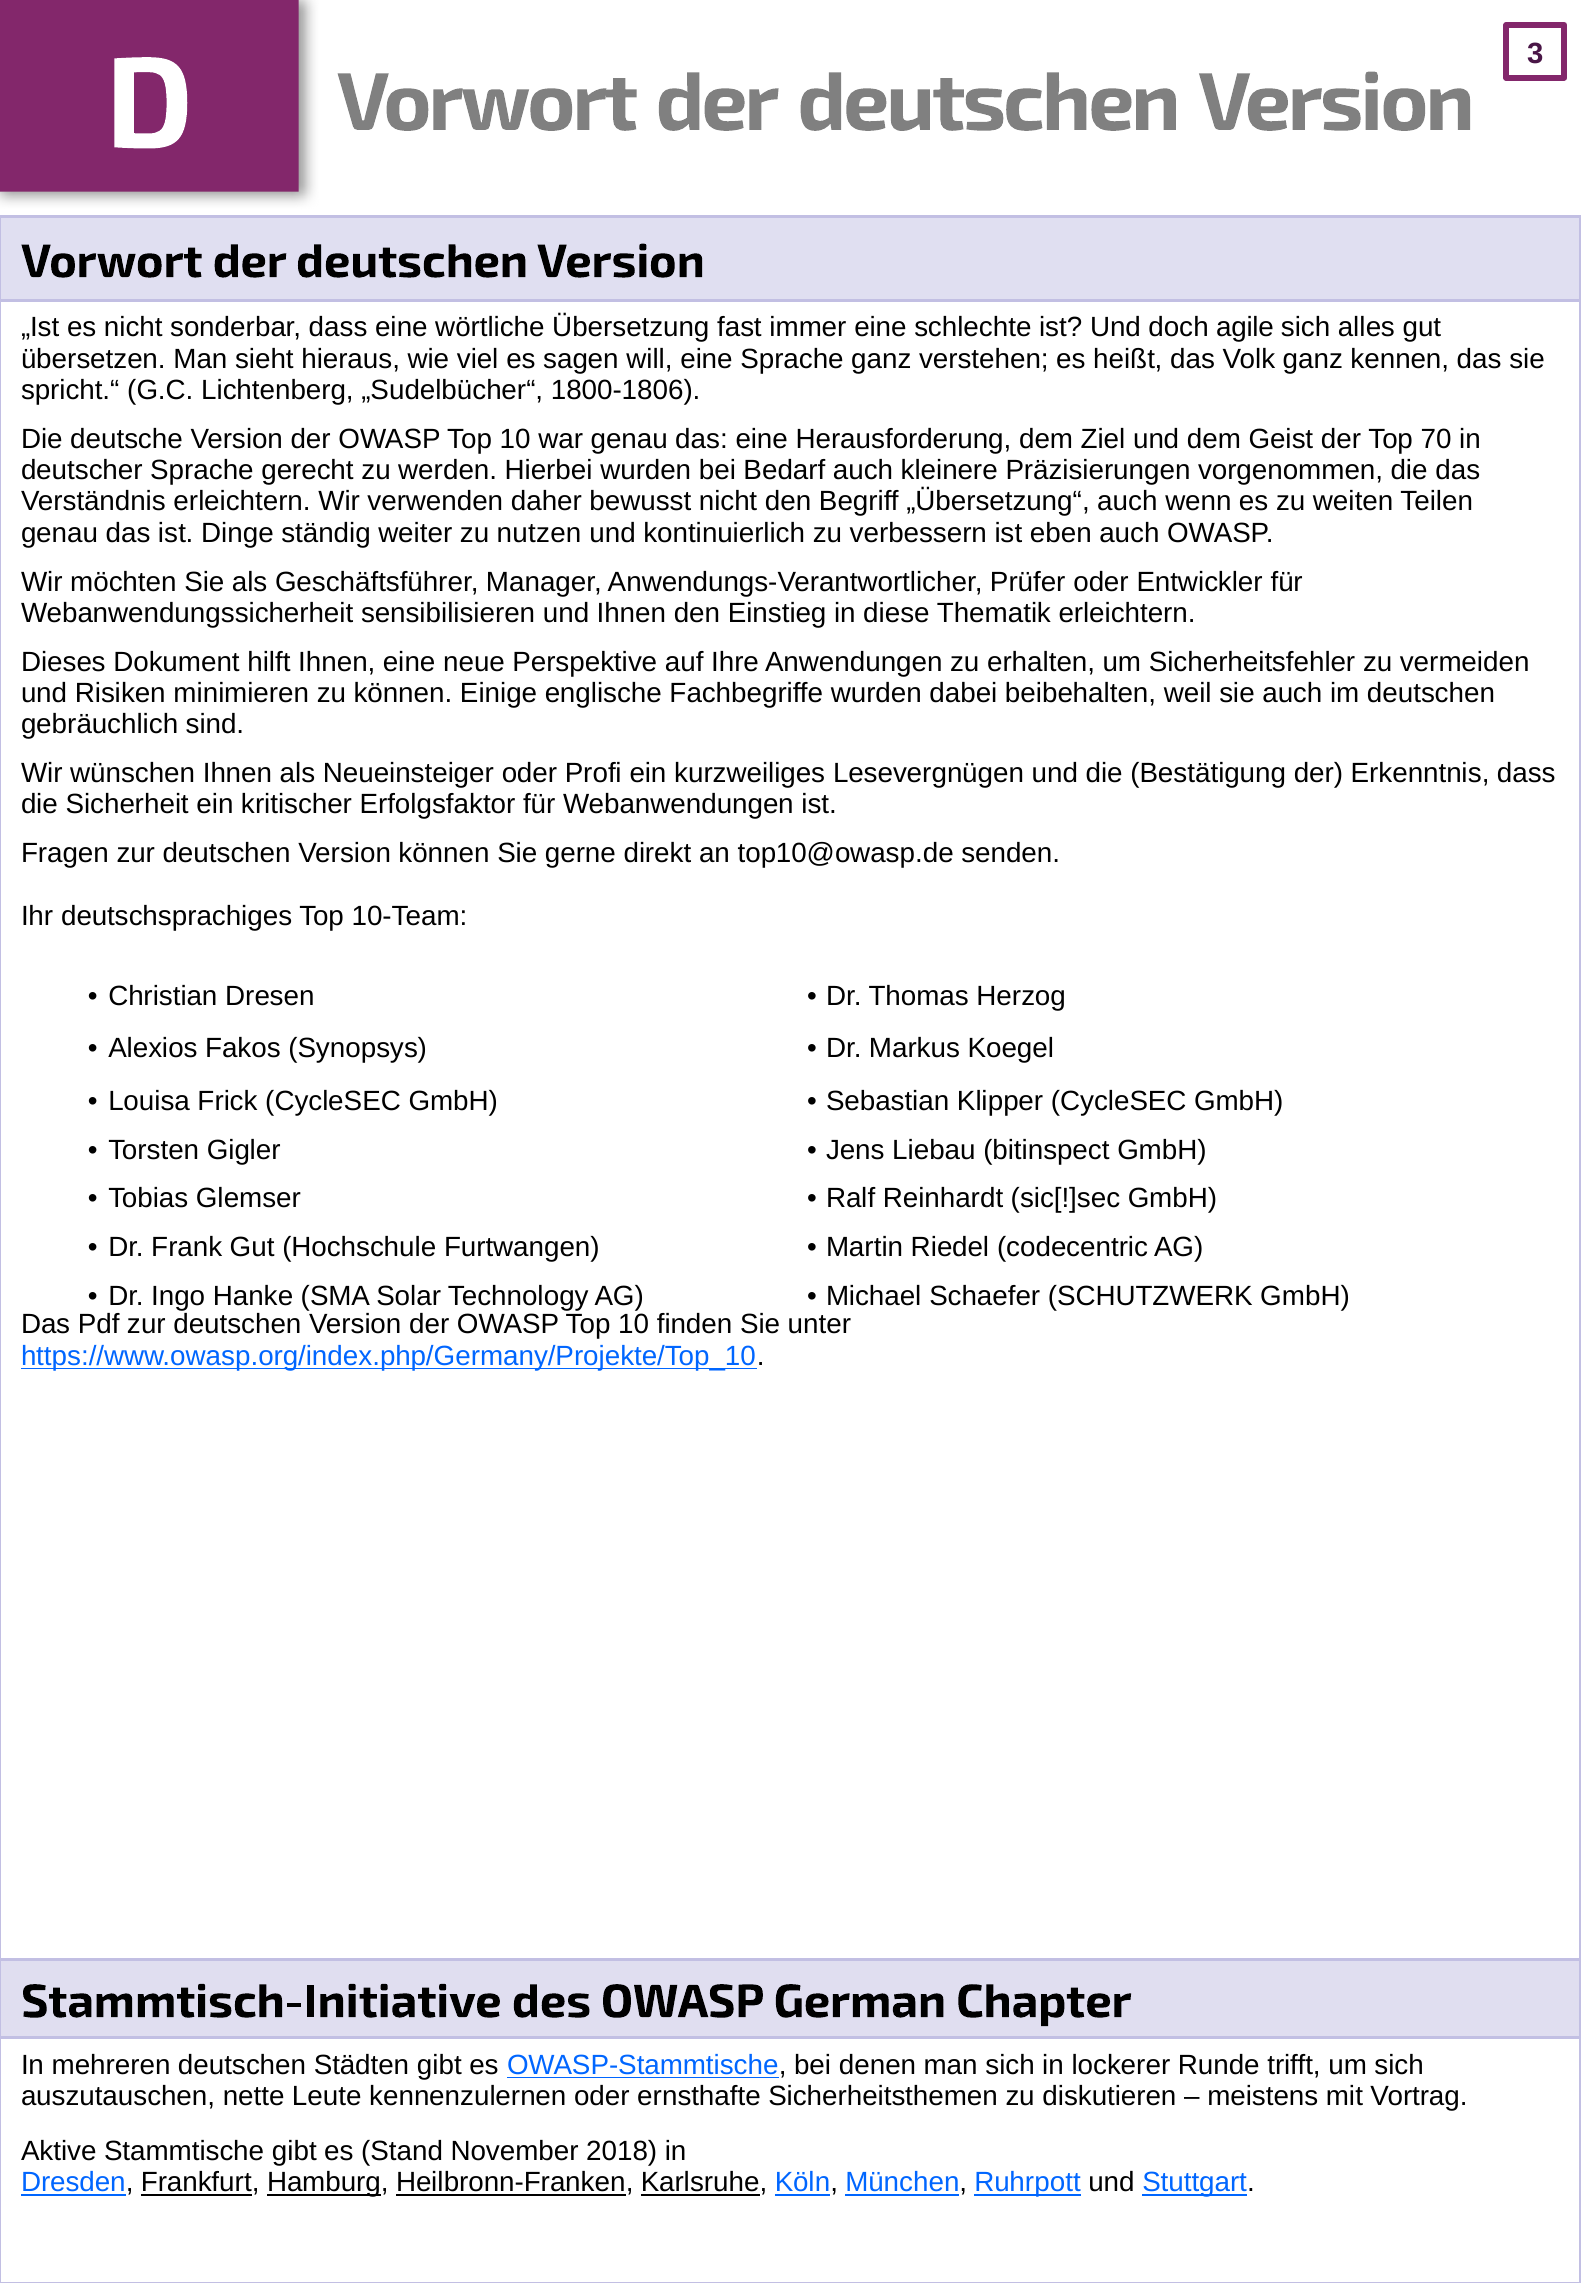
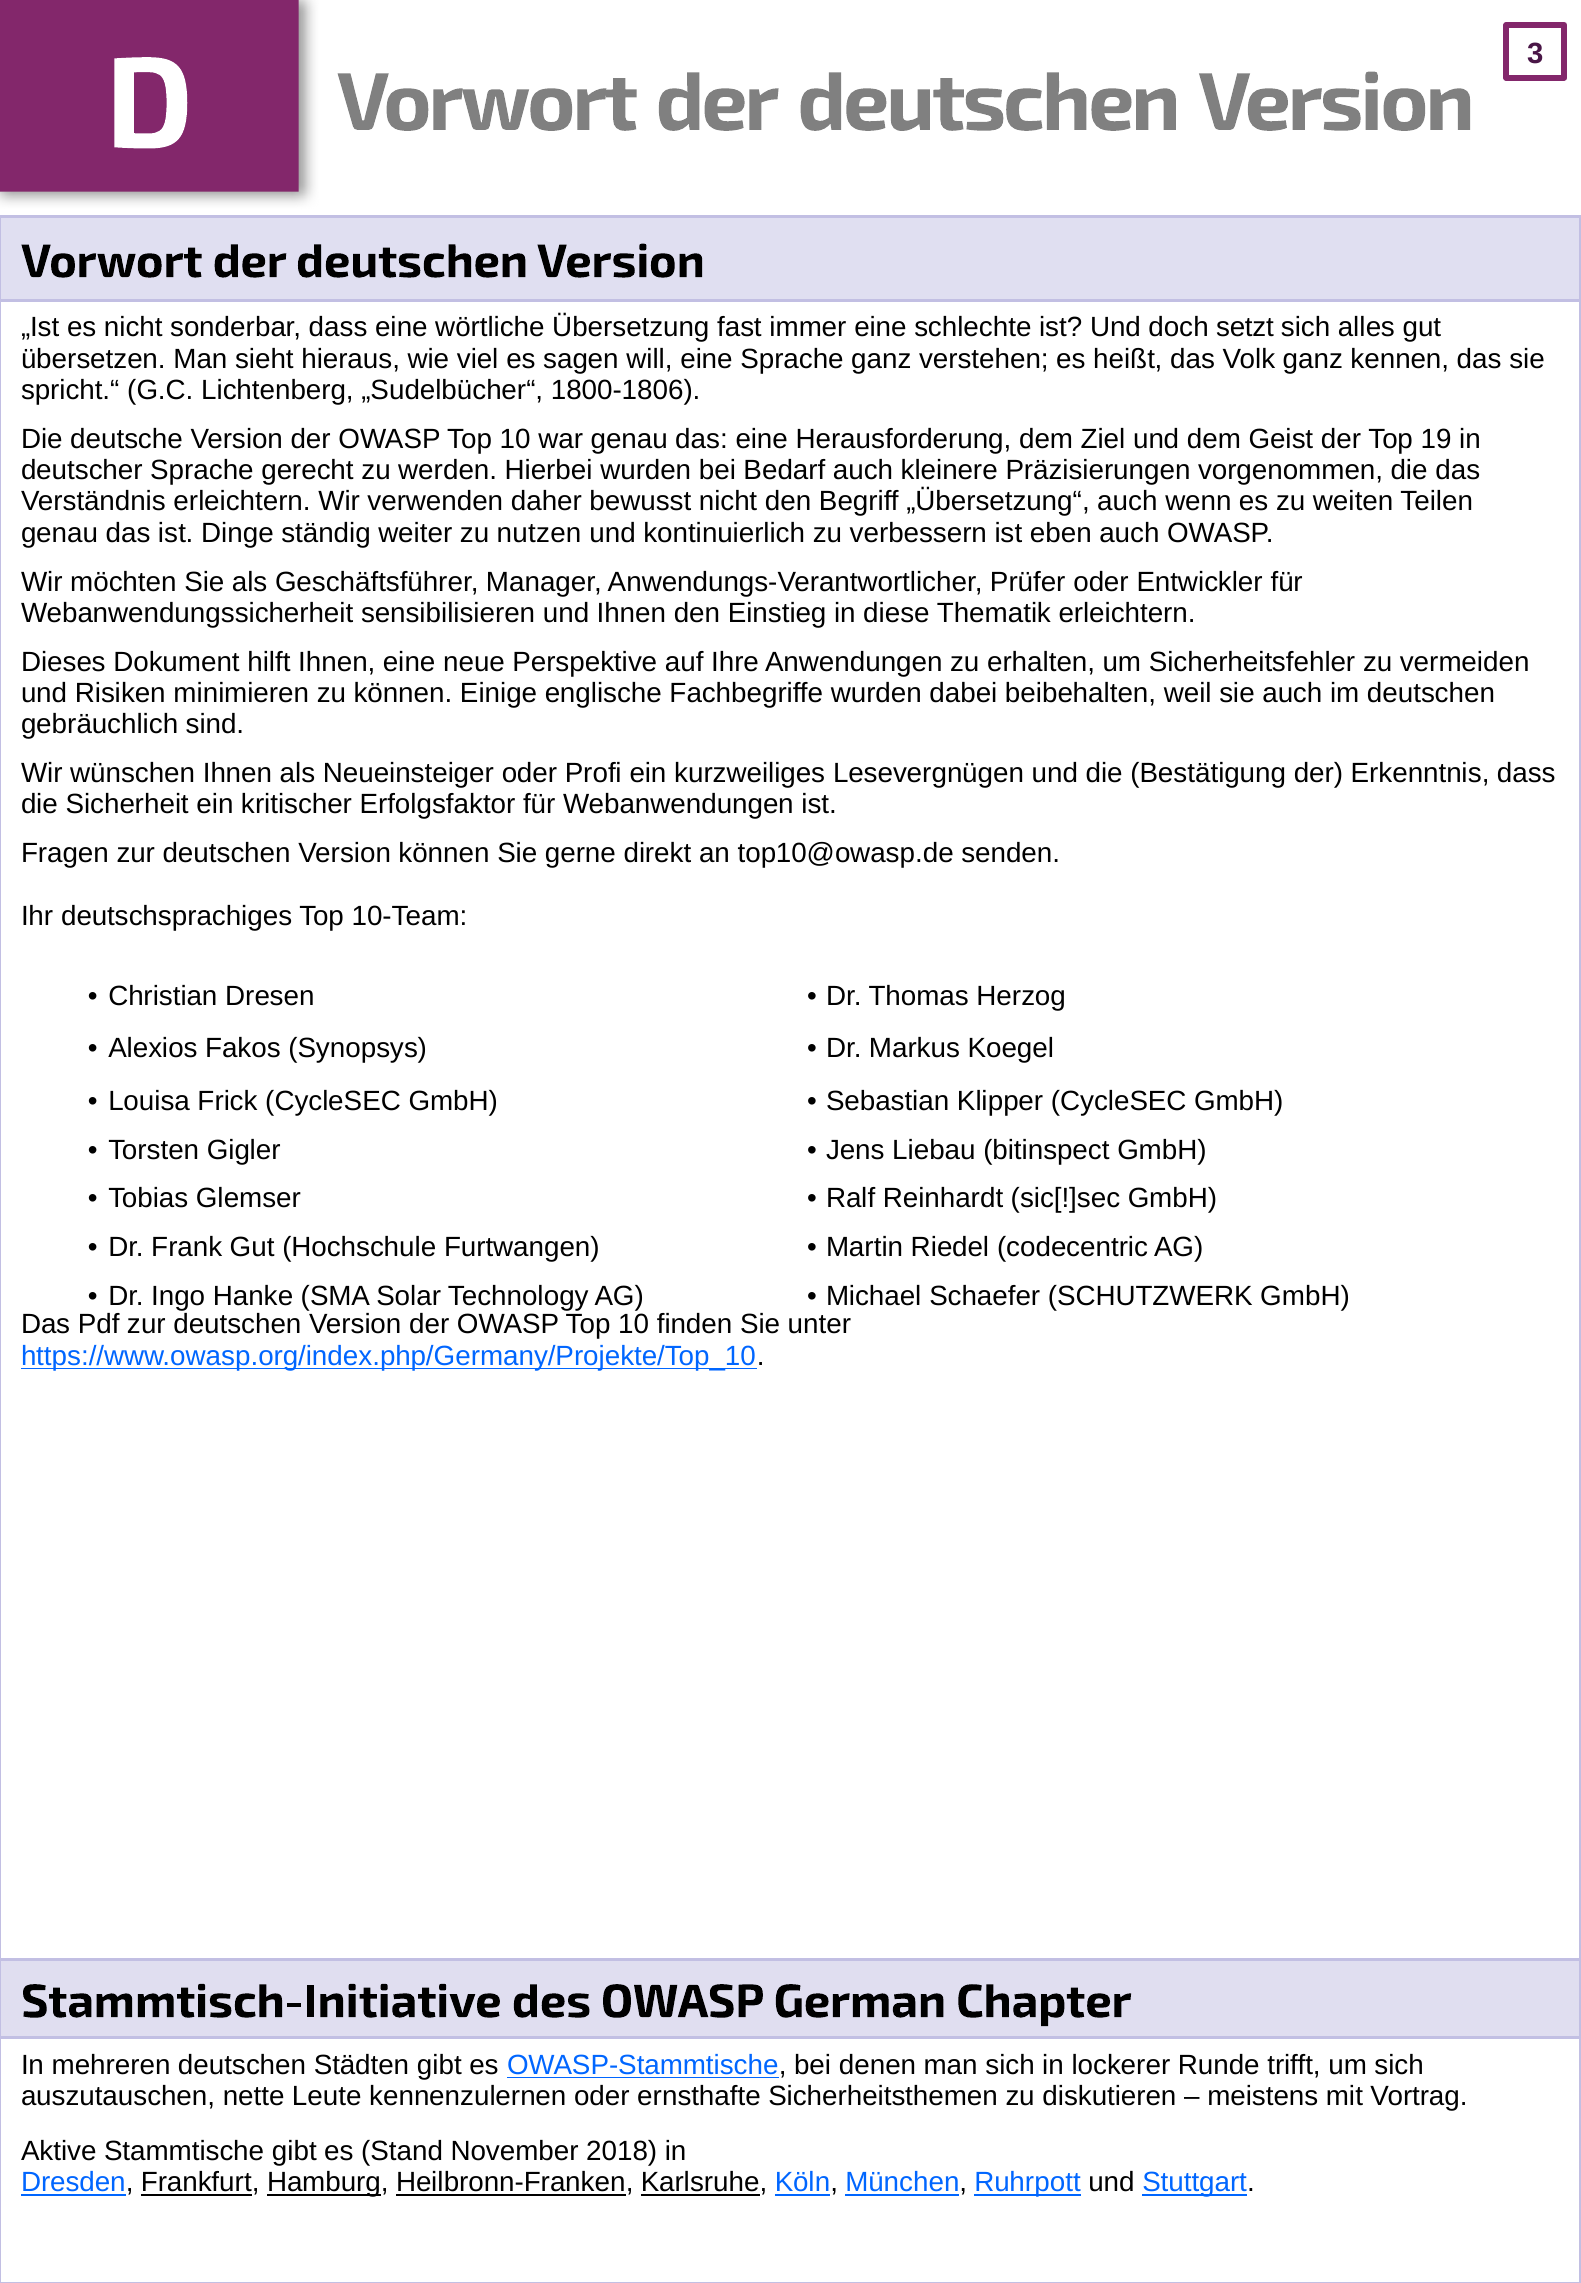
agile: agile -> setzt
70: 70 -> 19
